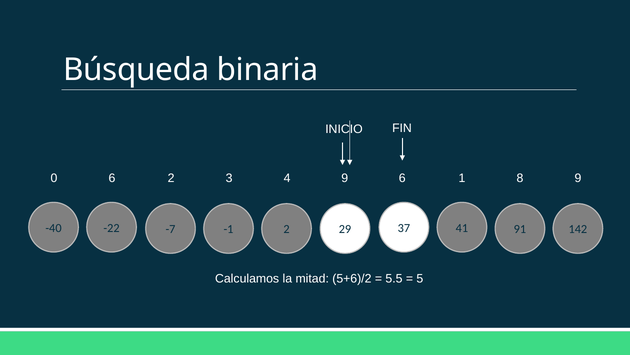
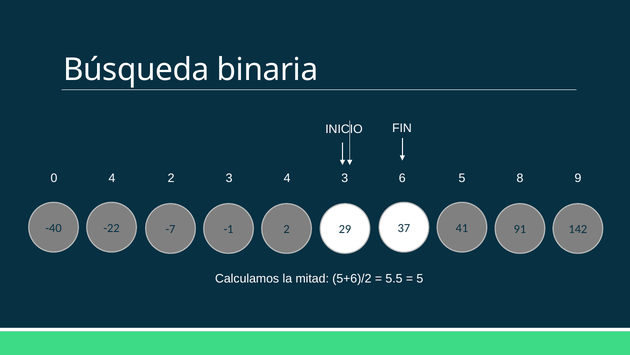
0 6: 6 -> 4
4 9: 9 -> 3
6 1: 1 -> 5
